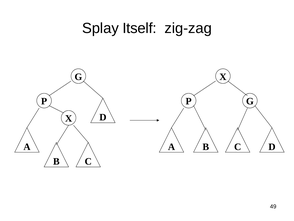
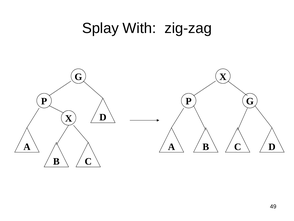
Itself: Itself -> With
